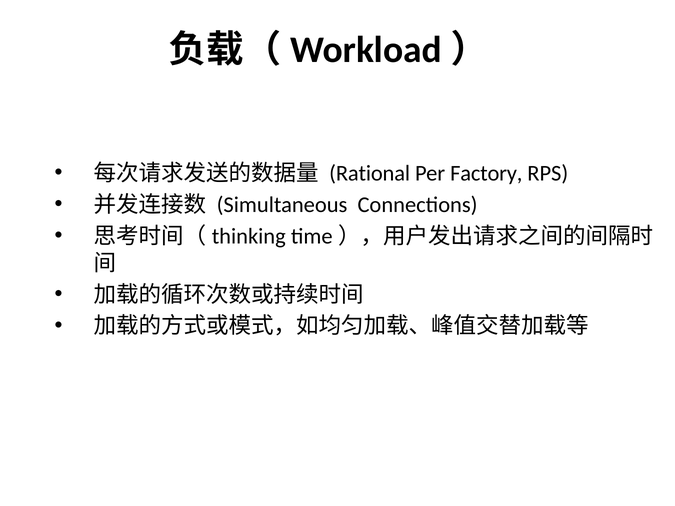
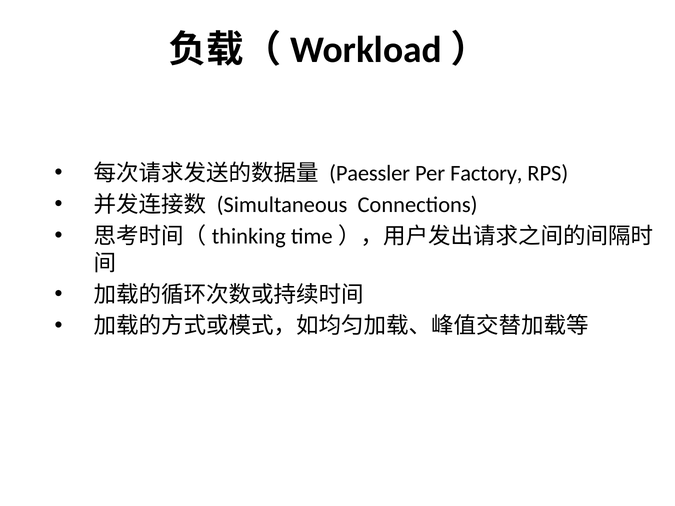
Rational: Rational -> Paessler
